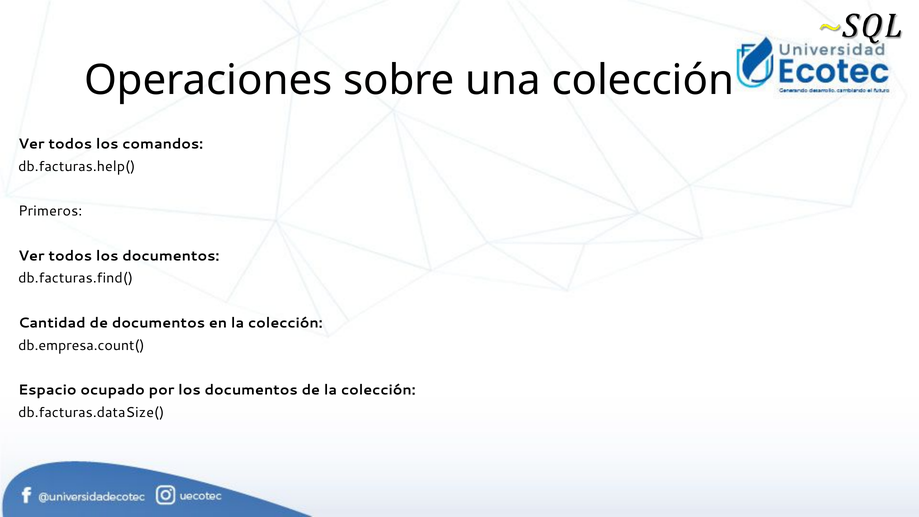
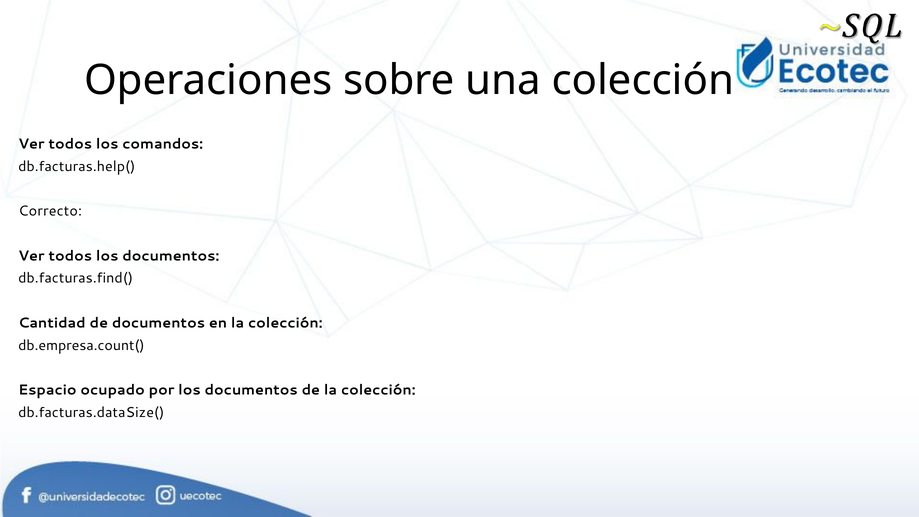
Primeros: Primeros -> Correcto
